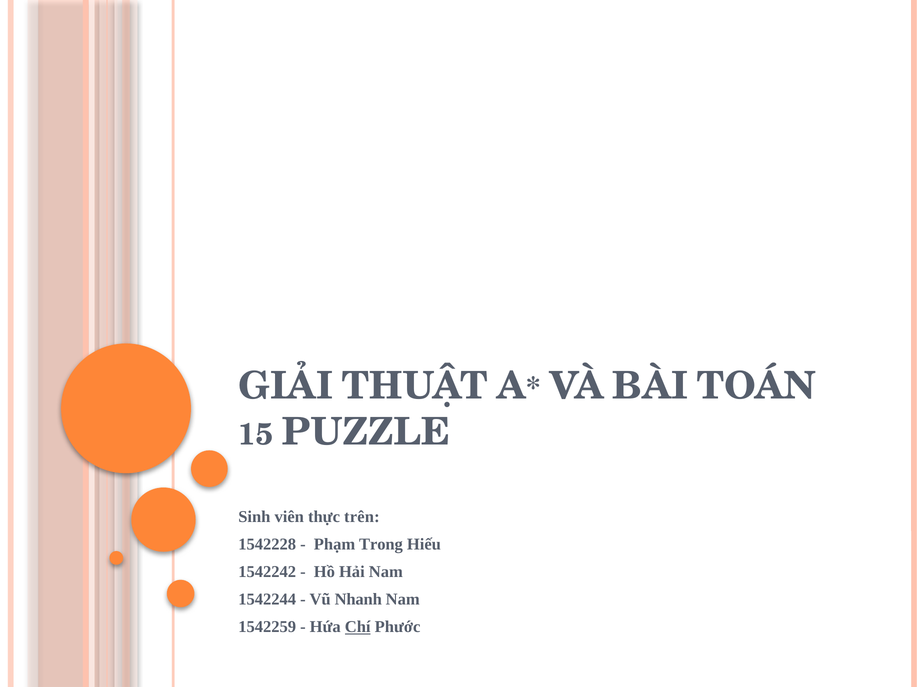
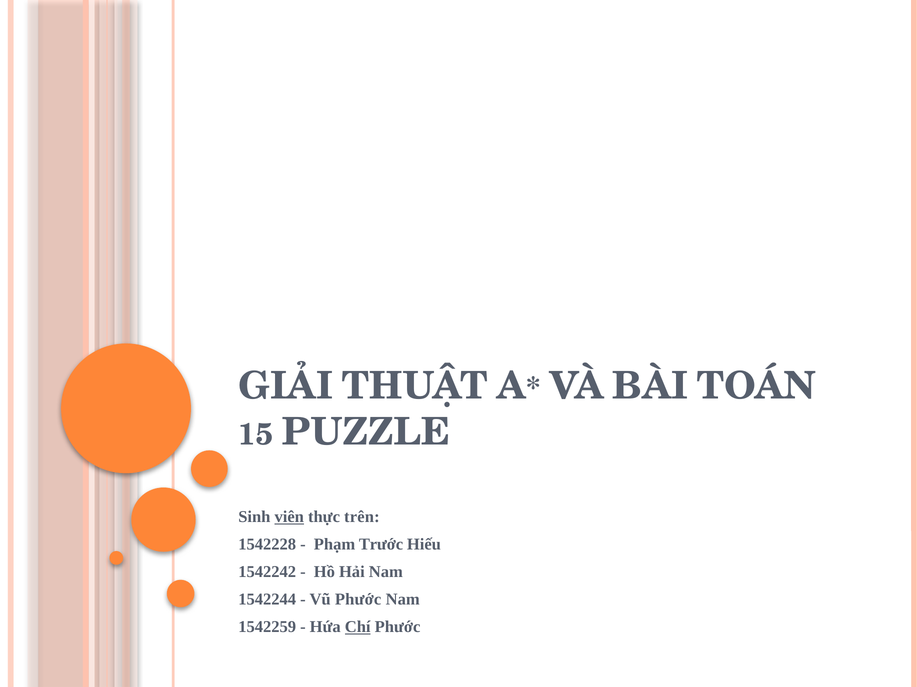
viên underline: none -> present
Trong: Trong -> Trước
Vũ Nhanh: Nhanh -> Phước
